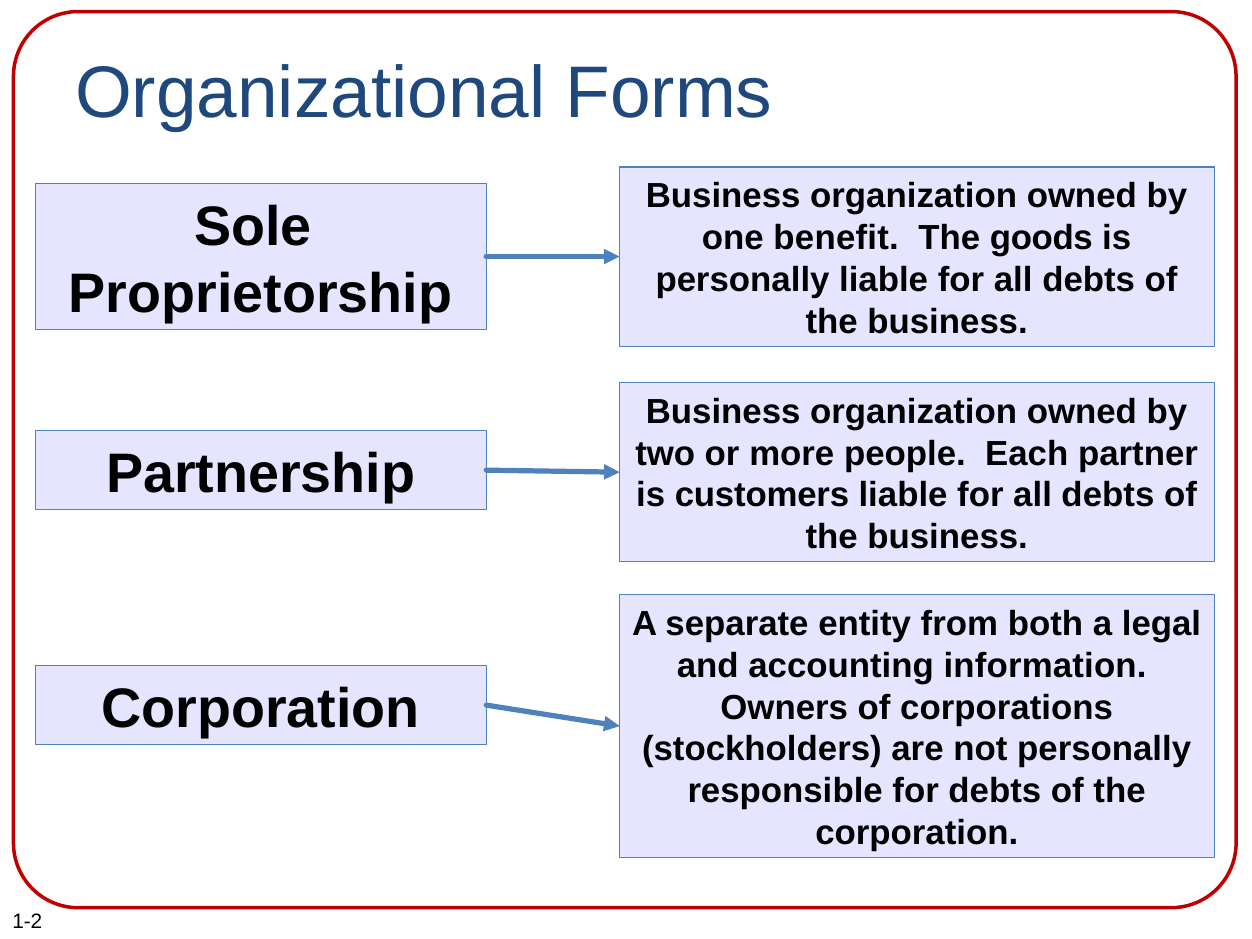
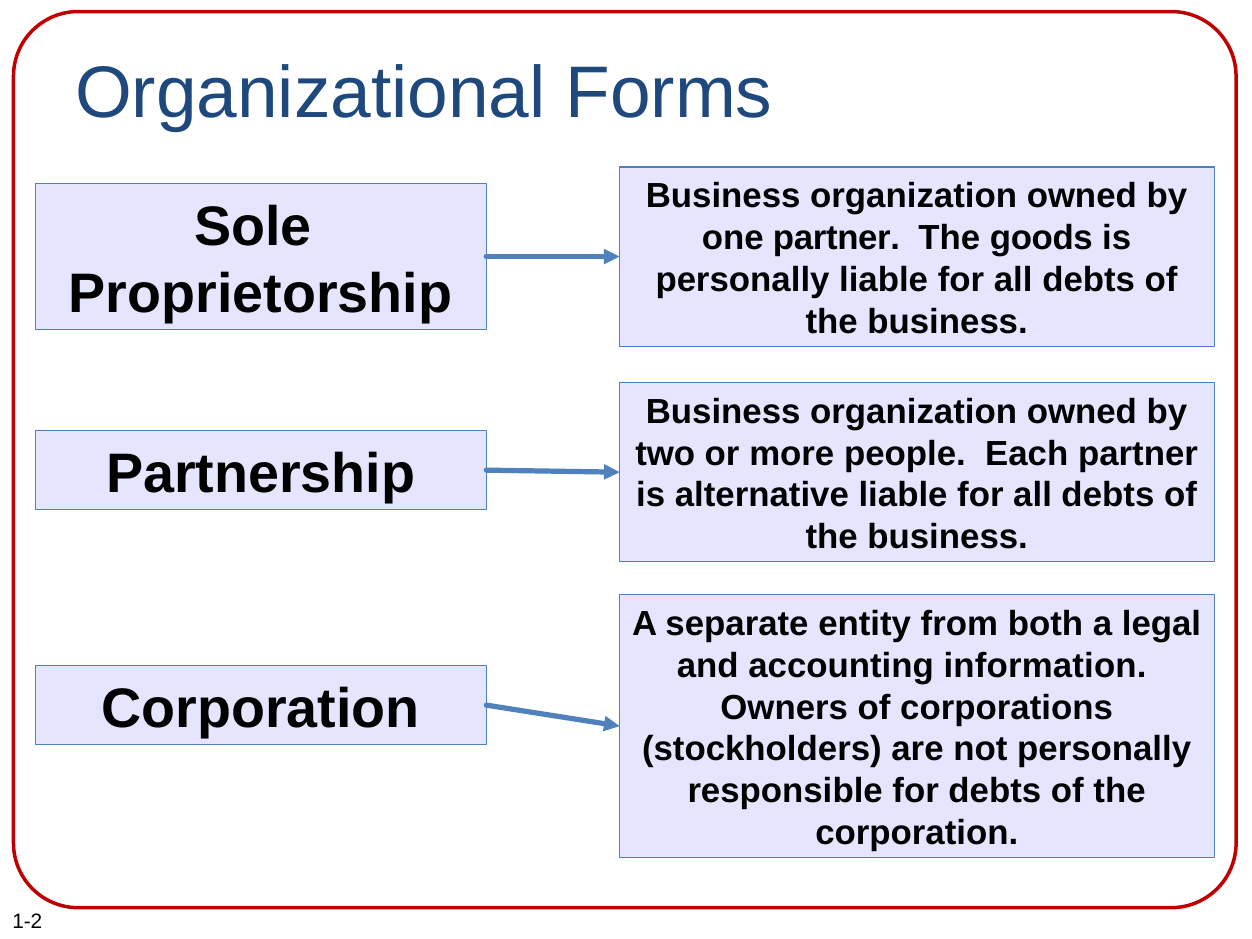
one benefit: benefit -> partner
customers: customers -> alternative
